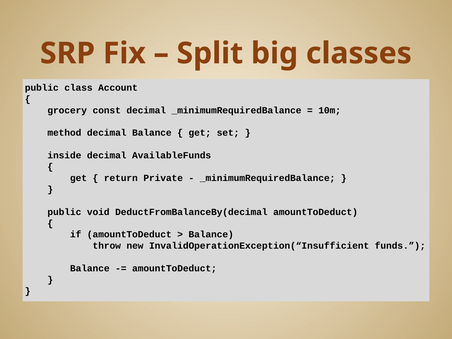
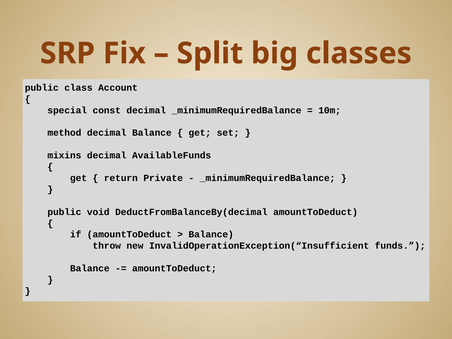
grocery: grocery -> special
inside: inside -> mixins
